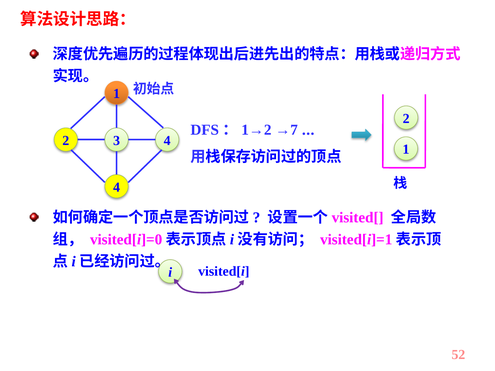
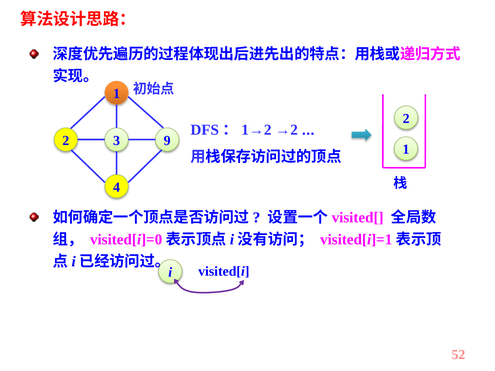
→7: →7 -> →2
2 4: 4 -> 9
